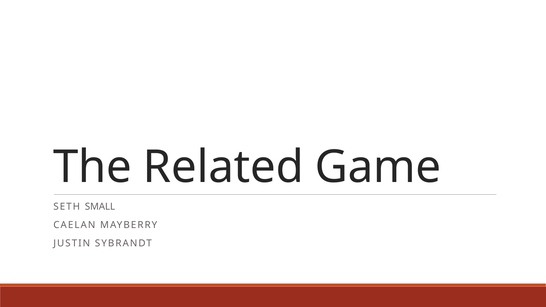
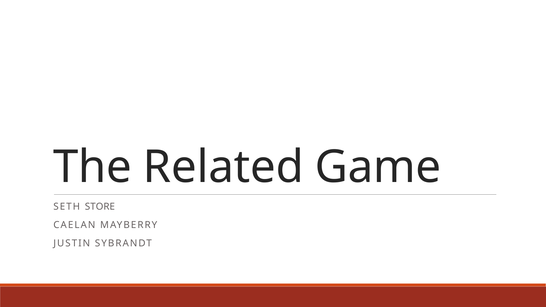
SMALL: SMALL -> STORE
